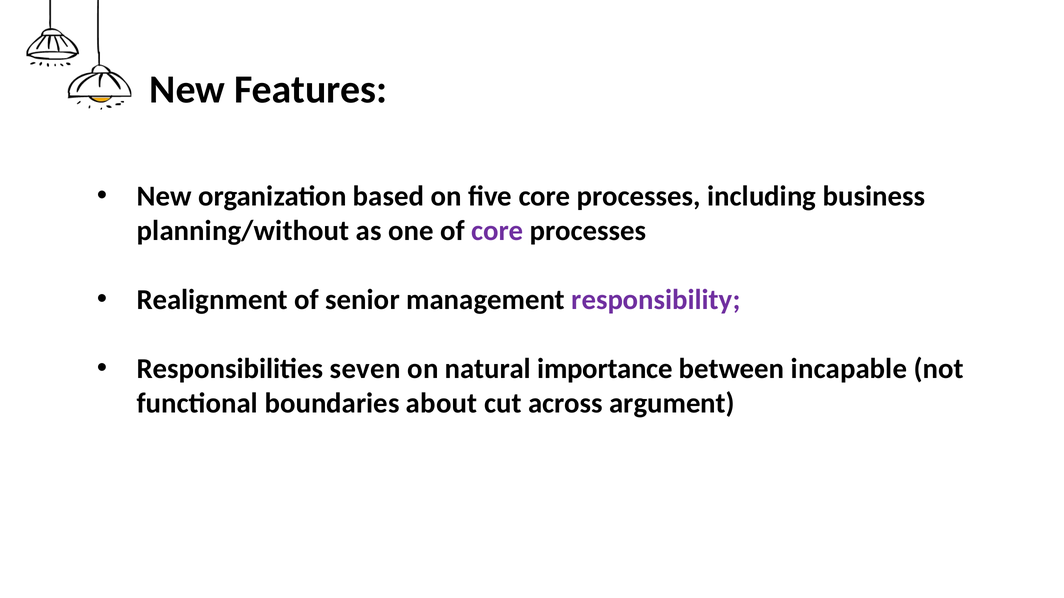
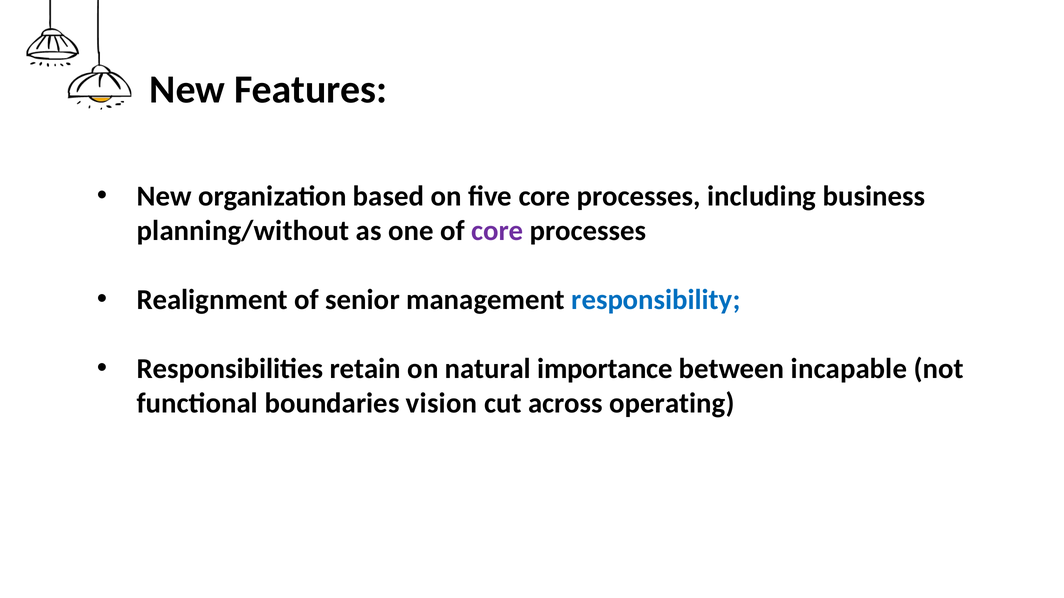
responsibility colour: purple -> blue
seven: seven -> retain
about: about -> vision
argument: argument -> operating
